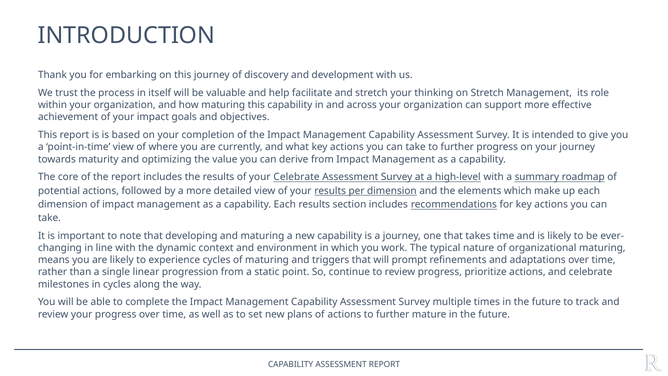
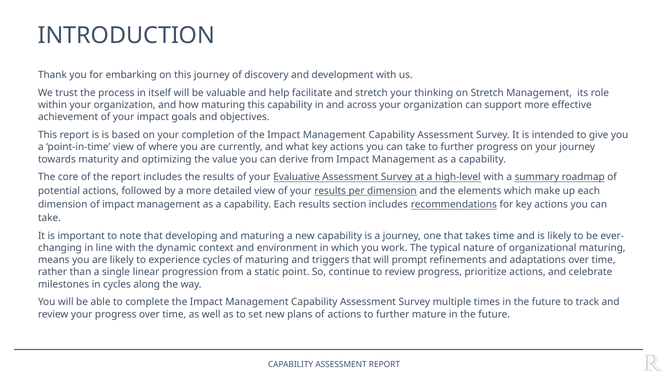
your Celebrate: Celebrate -> Evaluative
